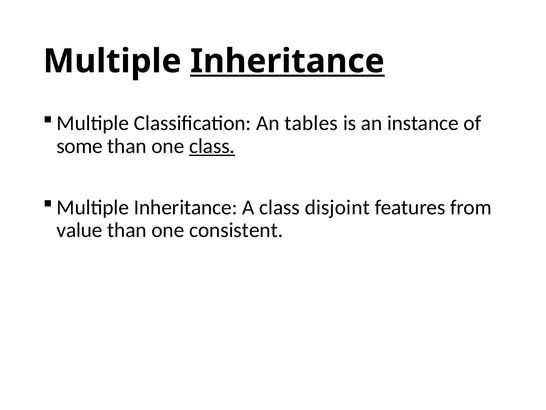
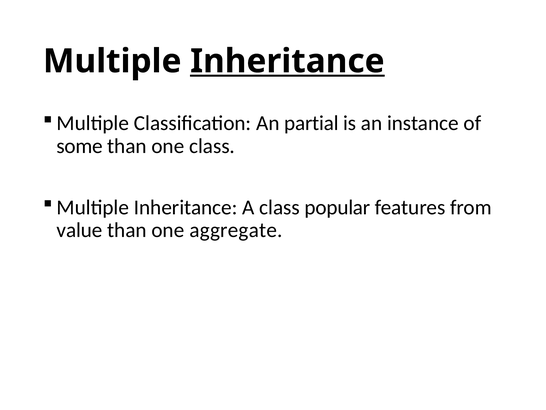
tables: tables -> partial
class at (212, 146) underline: present -> none
disjoint: disjoint -> popular
consistent: consistent -> aggregate
